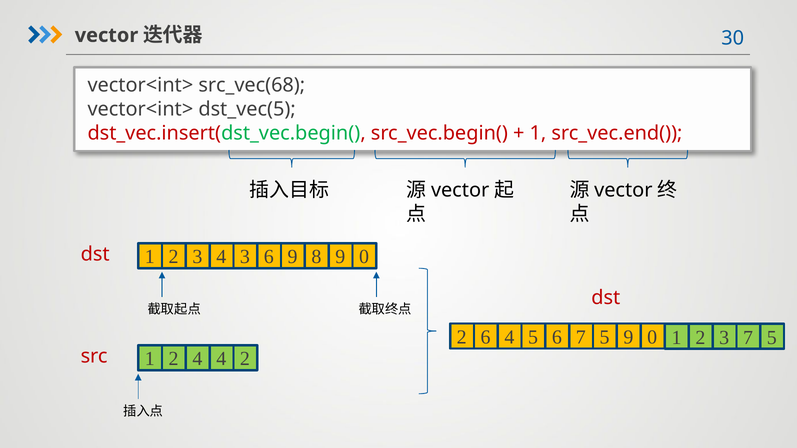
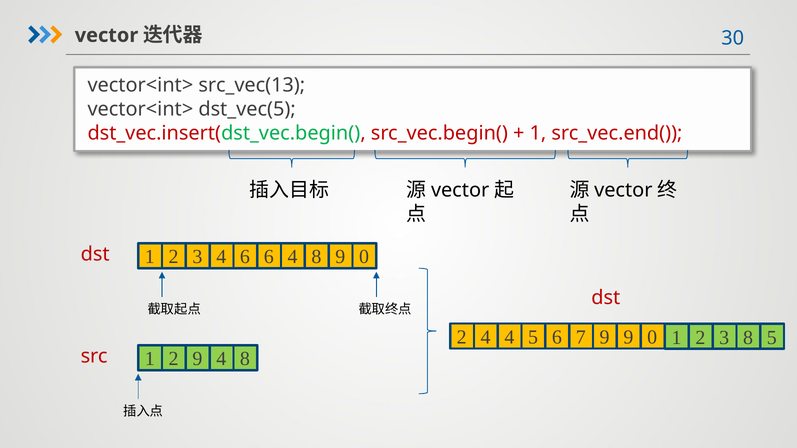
src_vec(68: src_vec(68 -> src_vec(13
4 3: 3 -> 6
6 9: 9 -> 4
2 6: 6 -> 4
6 7 5: 5 -> 9
3 7: 7 -> 8
1 4: 4 -> 9
2 at (245, 359): 2 -> 8
